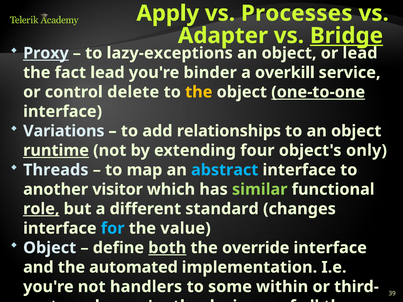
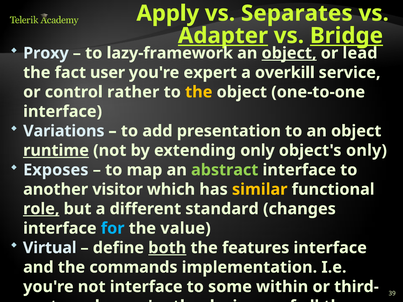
Processes: Processes -> Separates
Adapter underline: none -> present
Proxy underline: present -> none
lazy-exceptions: lazy-exceptions -> lazy-framework
object at (289, 53) underline: none -> present
fact lead: lead -> user
binder: binder -> expert
delete: delete -> rather
one-to-one underline: present -> none
relationships: relationships -> presentation
extending four: four -> only
Threads: Threads -> Exposes
abstract colour: light blue -> light green
similar colour: light green -> yellow
Object at (50, 248): Object -> Virtual
override: override -> features
automated: automated -> commands
not handlers: handlers -> interface
